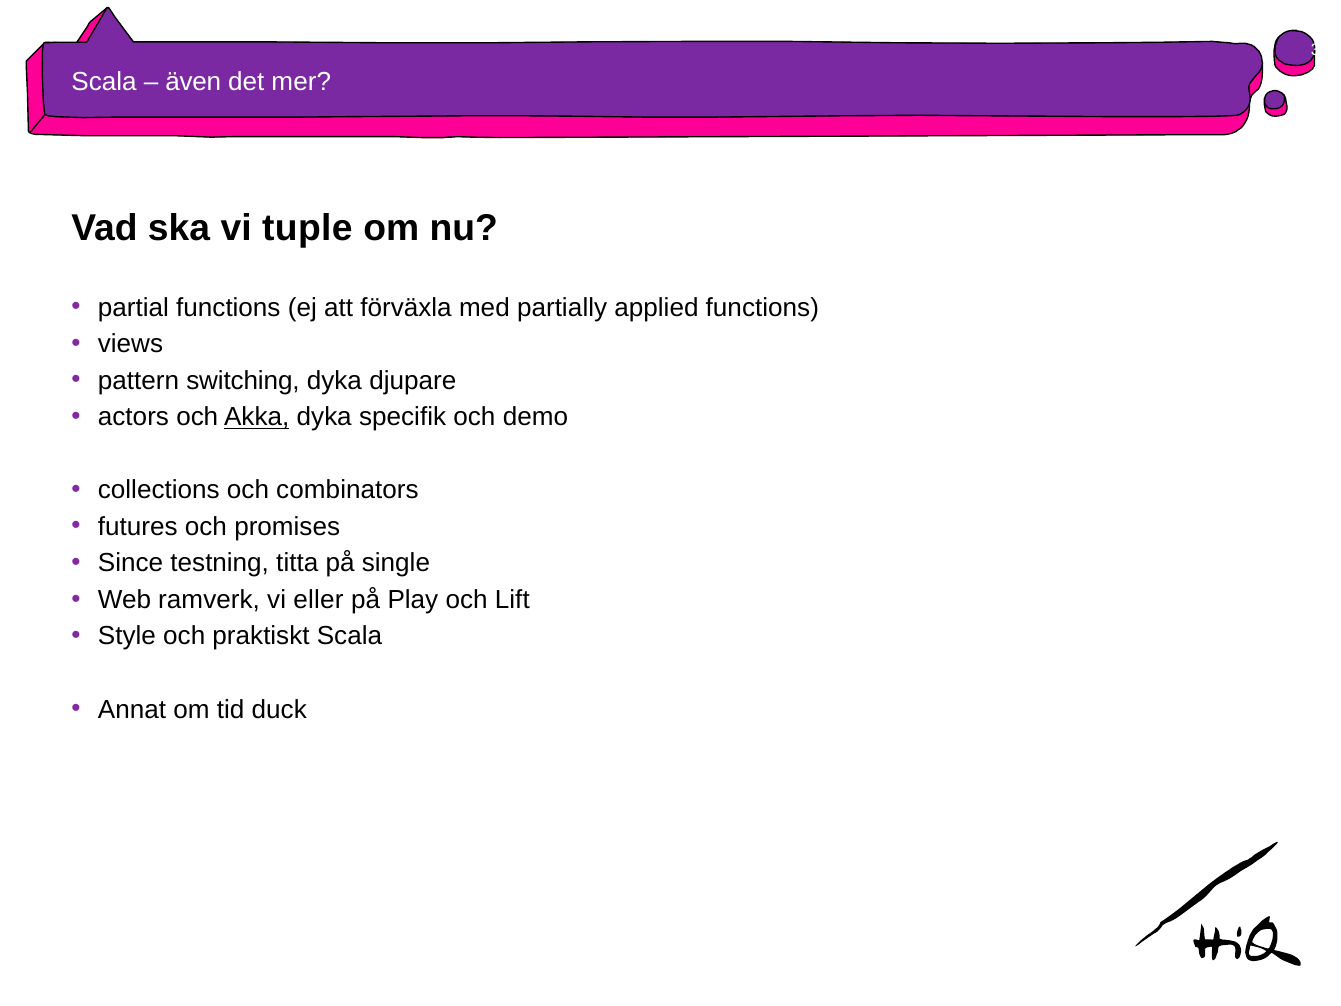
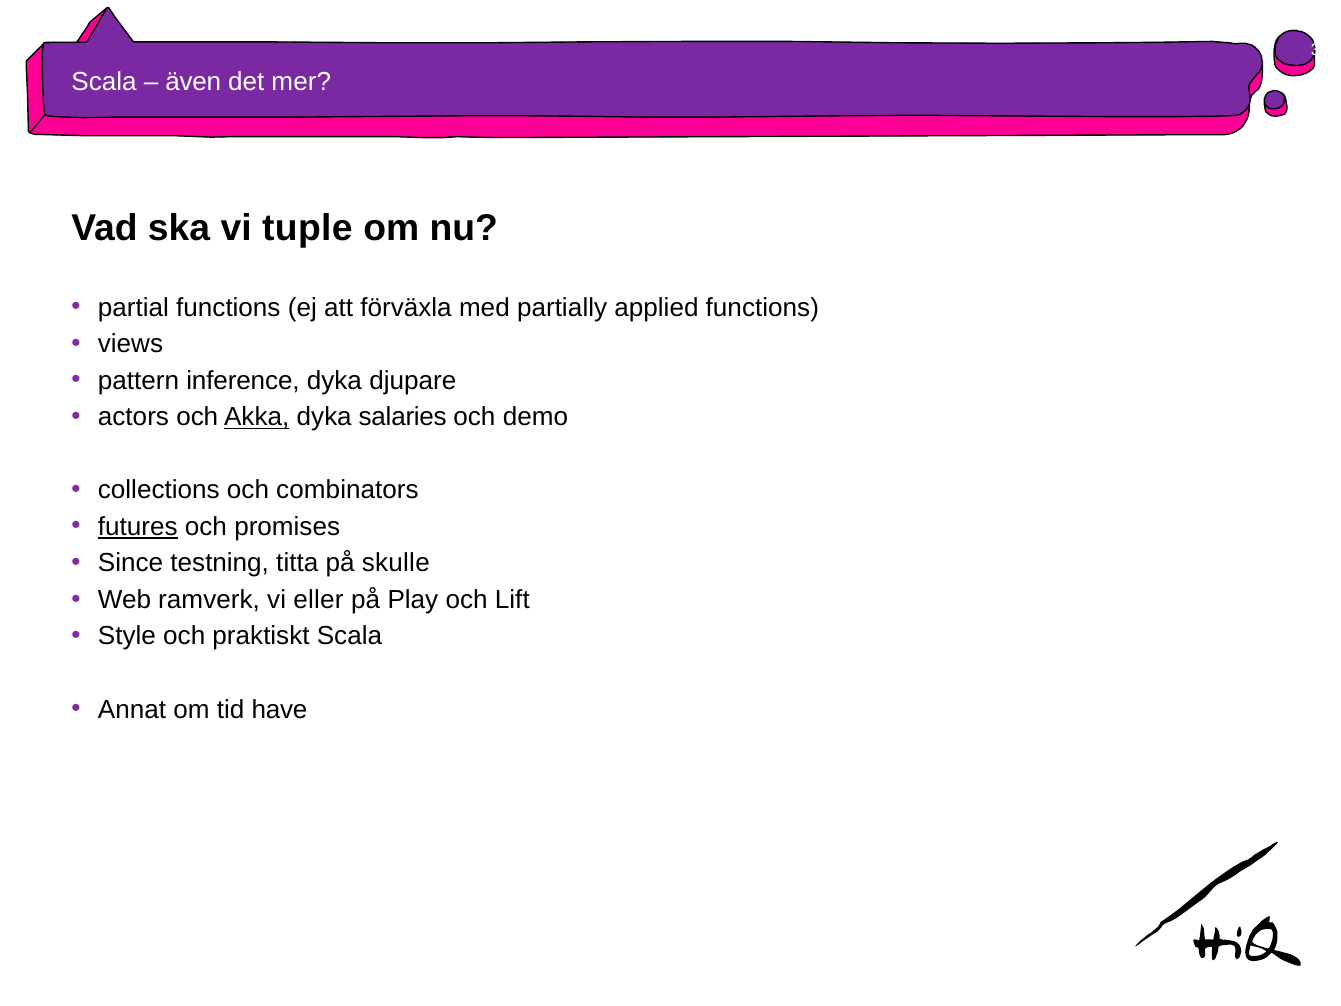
switching: switching -> inference
specifik: specifik -> salaries
futures underline: none -> present
single: single -> skulle
duck: duck -> have
